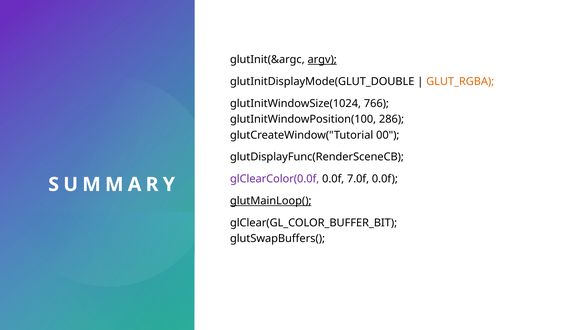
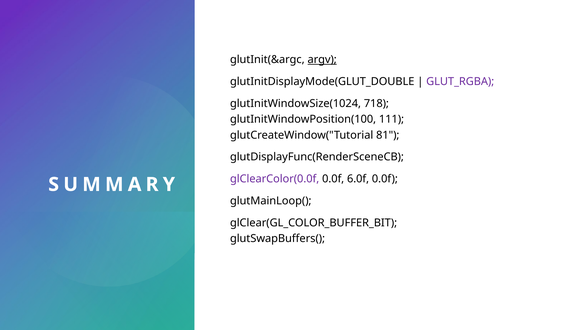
GLUT_RGBA colour: orange -> purple
766: 766 -> 718
286: 286 -> 111
00: 00 -> 81
7.0f: 7.0f -> 6.0f
glutMainLoop( underline: present -> none
